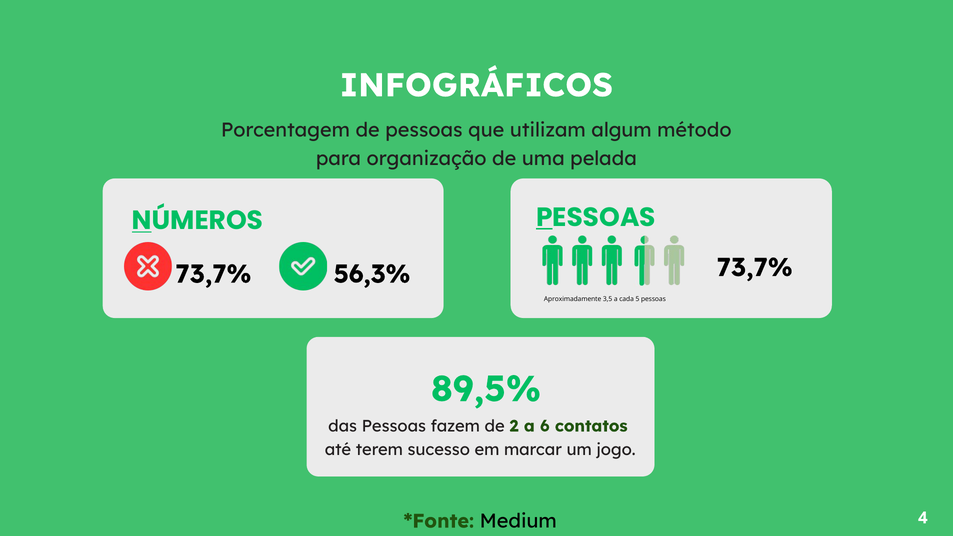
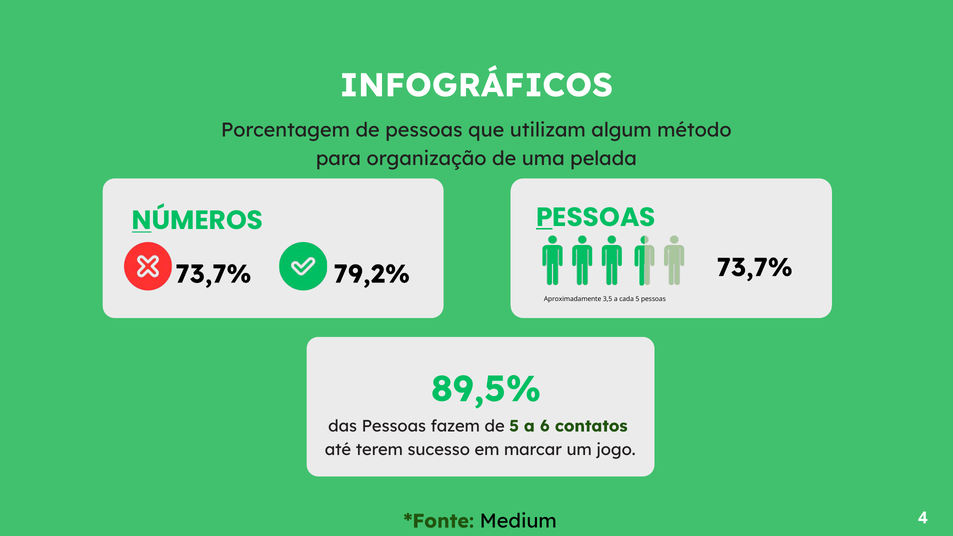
56,3%: 56,3% -> 79,2%
de 2: 2 -> 5
